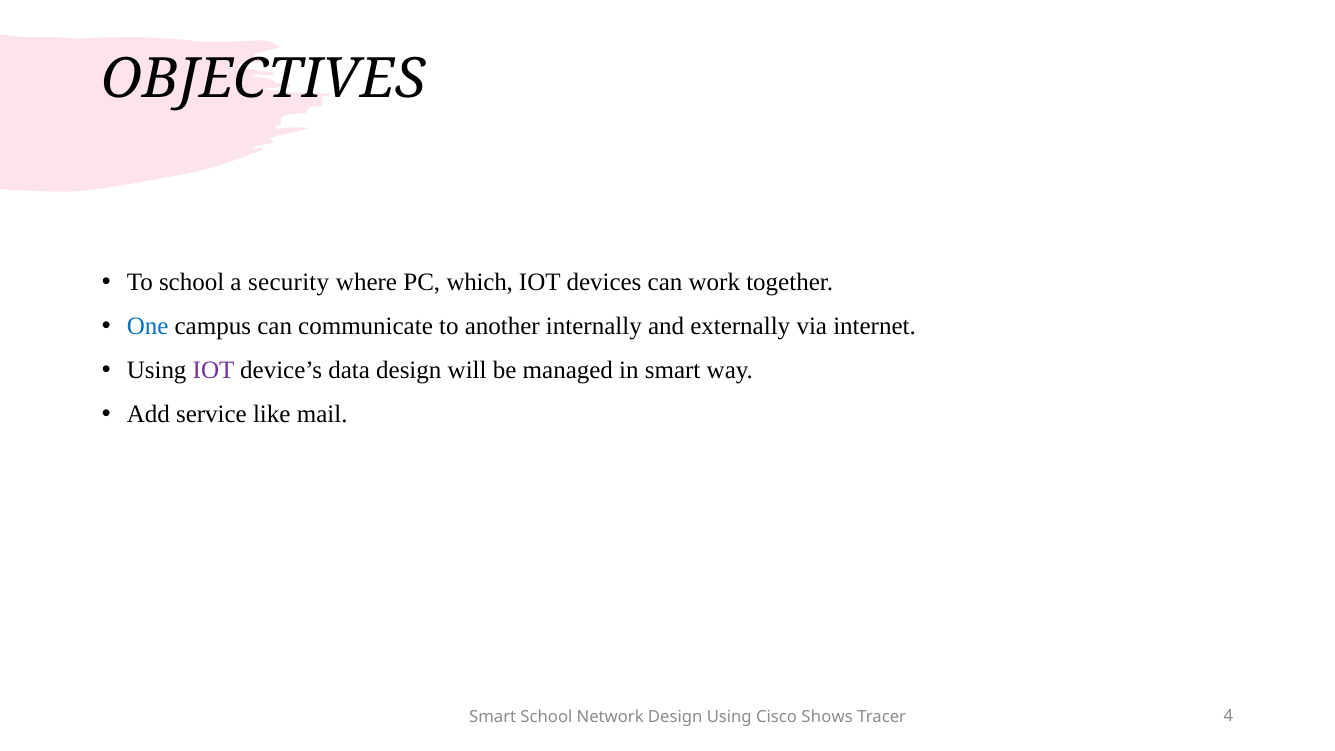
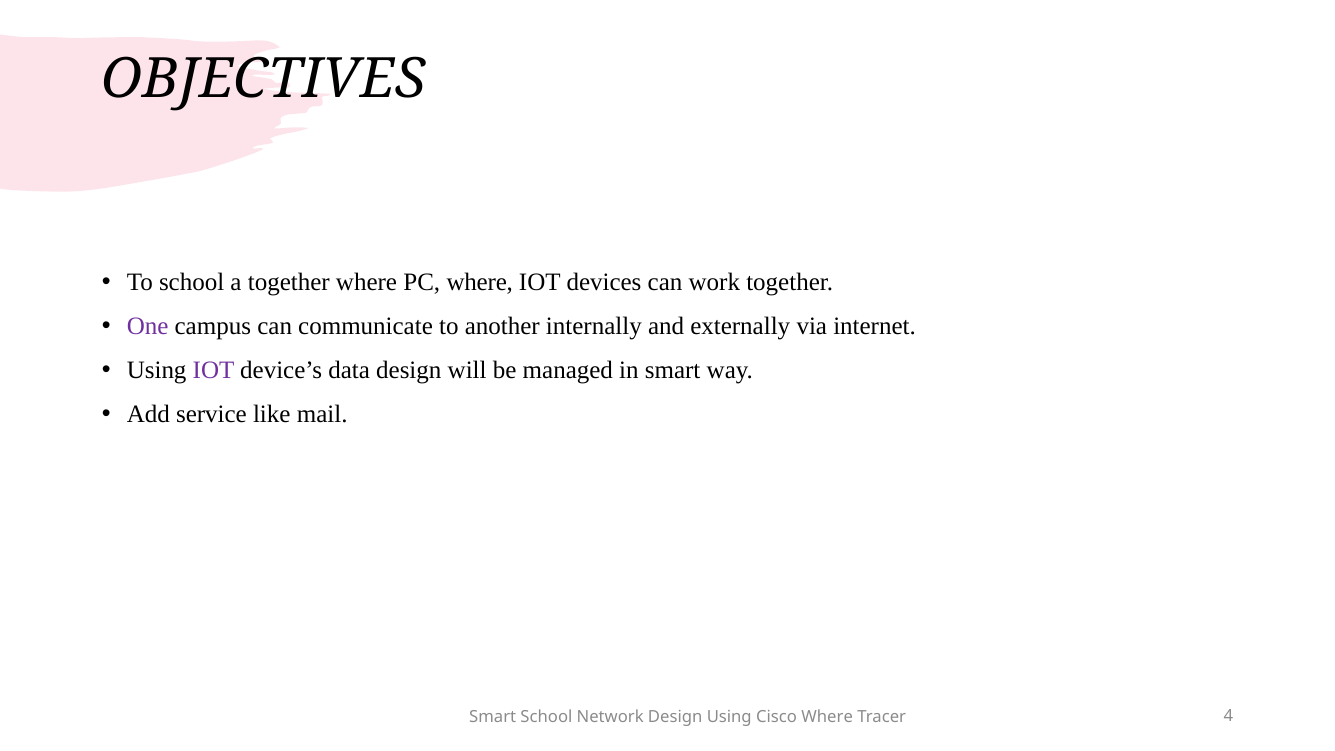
a security: security -> together
PC which: which -> where
One colour: blue -> purple
Cisco Shows: Shows -> Where
